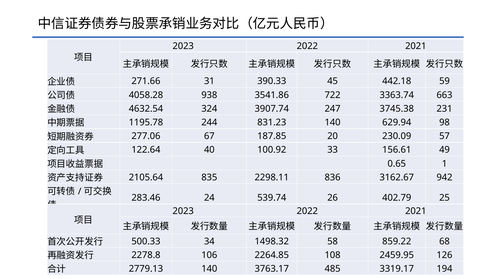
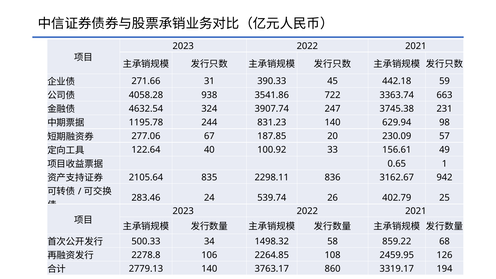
485: 485 -> 860
